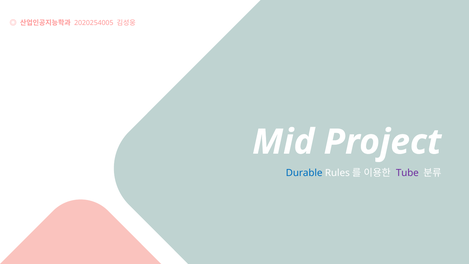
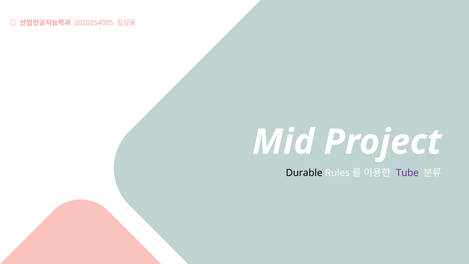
Durable colour: blue -> black
